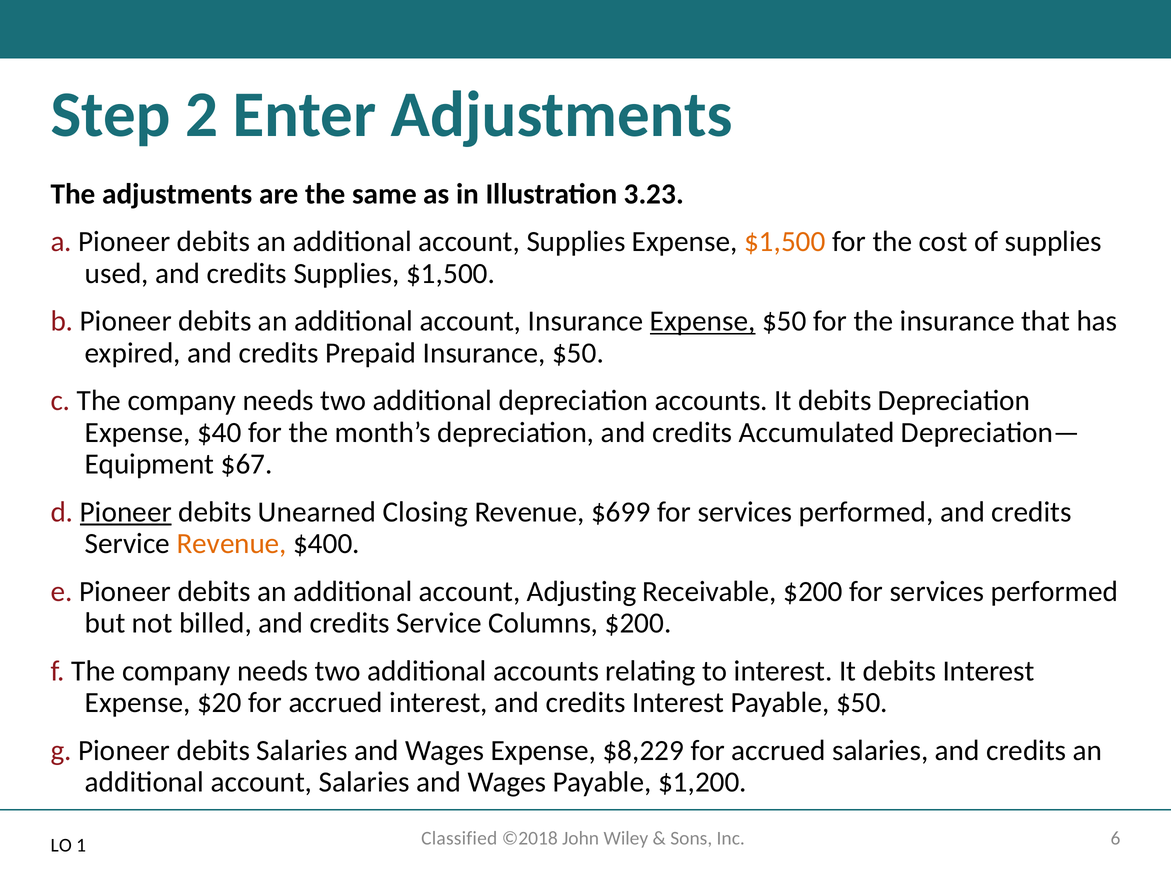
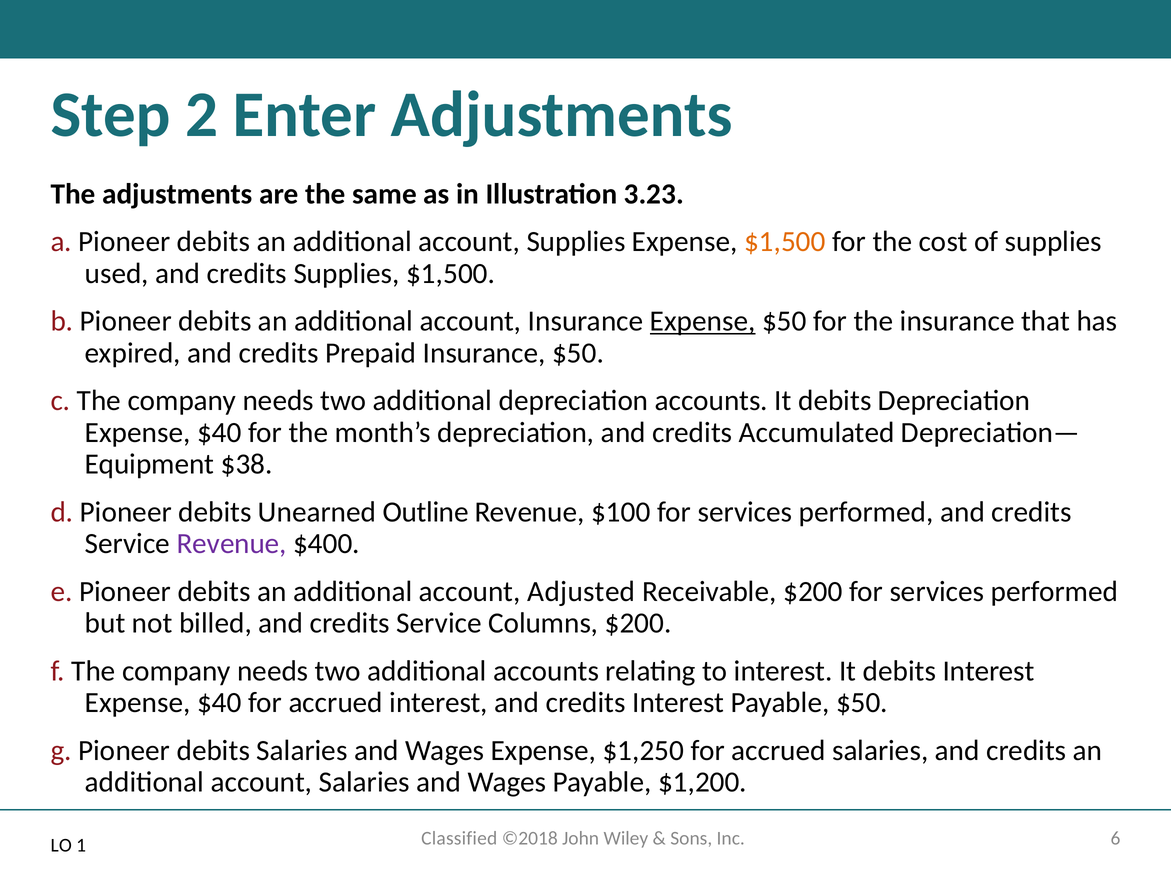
$67: $67 -> $38
Pioneer at (126, 512) underline: present -> none
Closing: Closing -> Outline
$699: $699 -> $100
Revenue at (232, 544) colour: orange -> purple
Adjusting: Adjusting -> Adjusted
$20 at (219, 703): $20 -> $40
$8,229: $8,229 -> $1,250
